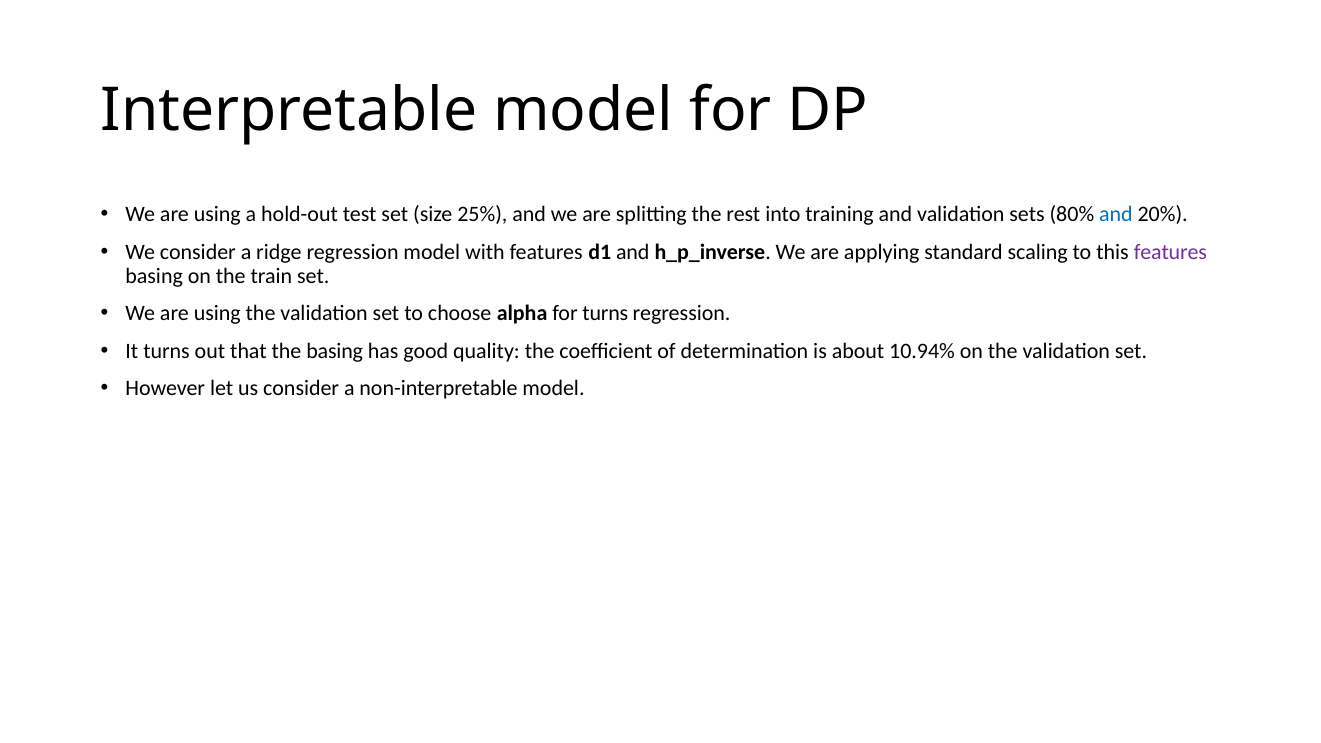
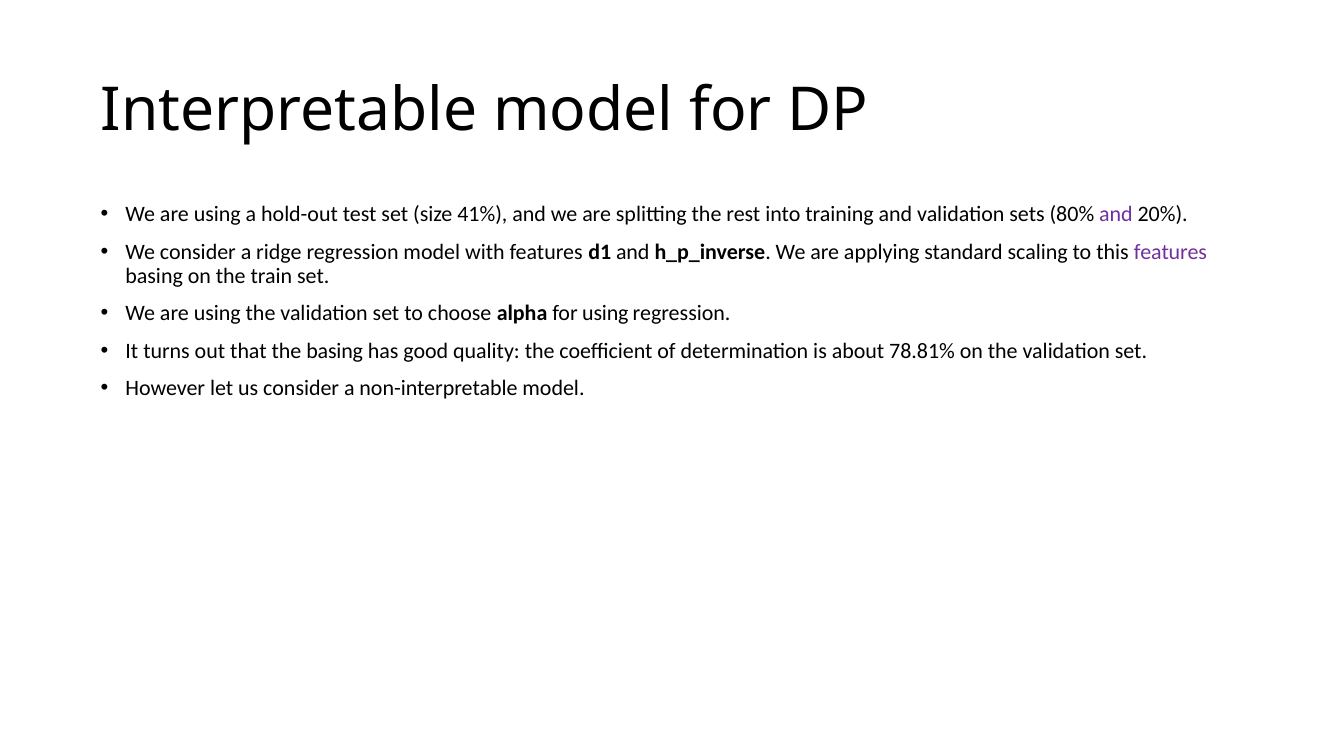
25%: 25% -> 41%
and at (1116, 214) colour: blue -> purple
for turns: turns -> using
10.94%: 10.94% -> 78.81%
